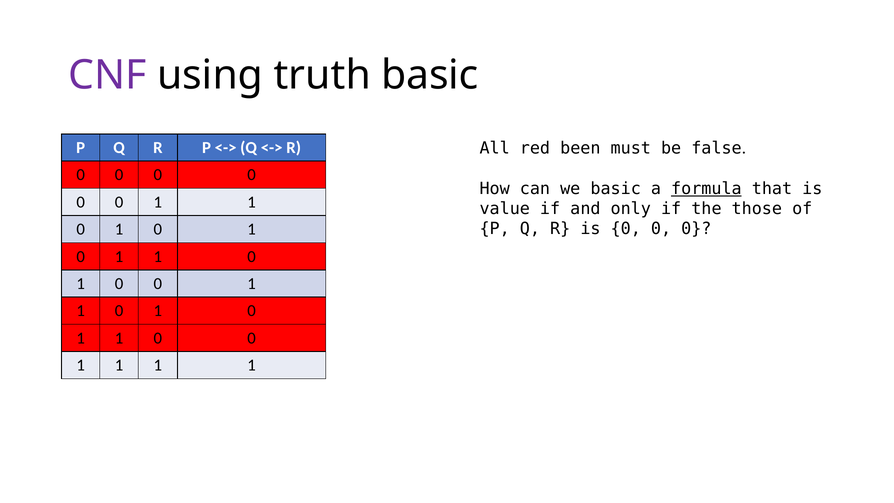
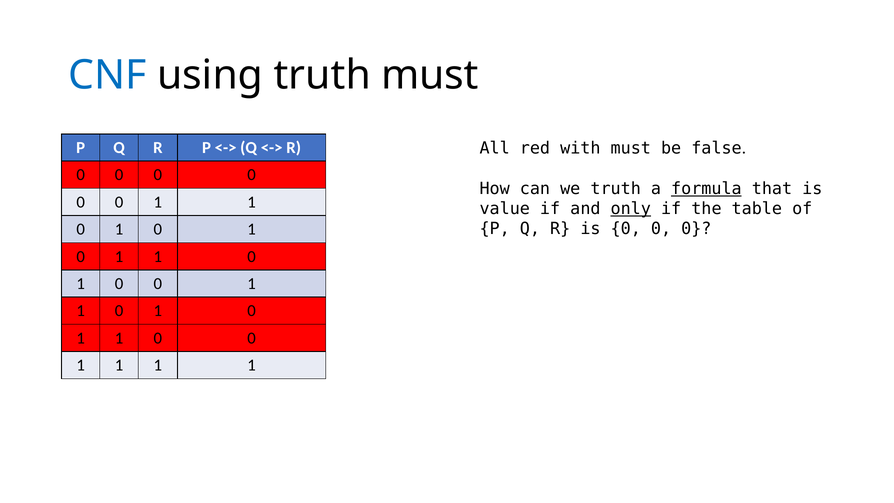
CNF colour: purple -> blue
truth basic: basic -> must
been: been -> with
we basic: basic -> truth
only underline: none -> present
those: those -> table
